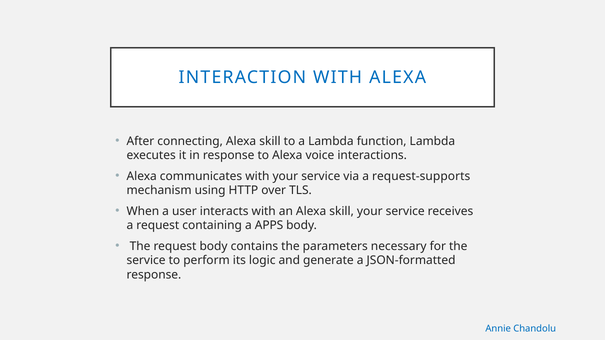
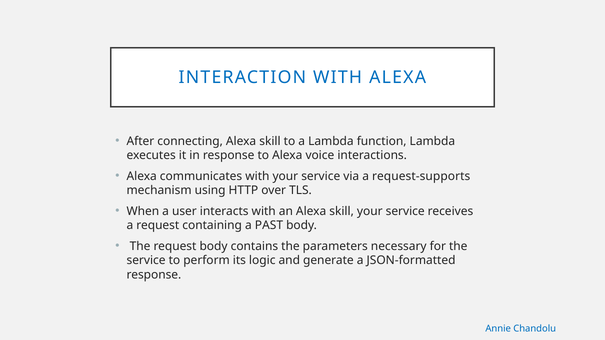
APPS: APPS -> PAST
